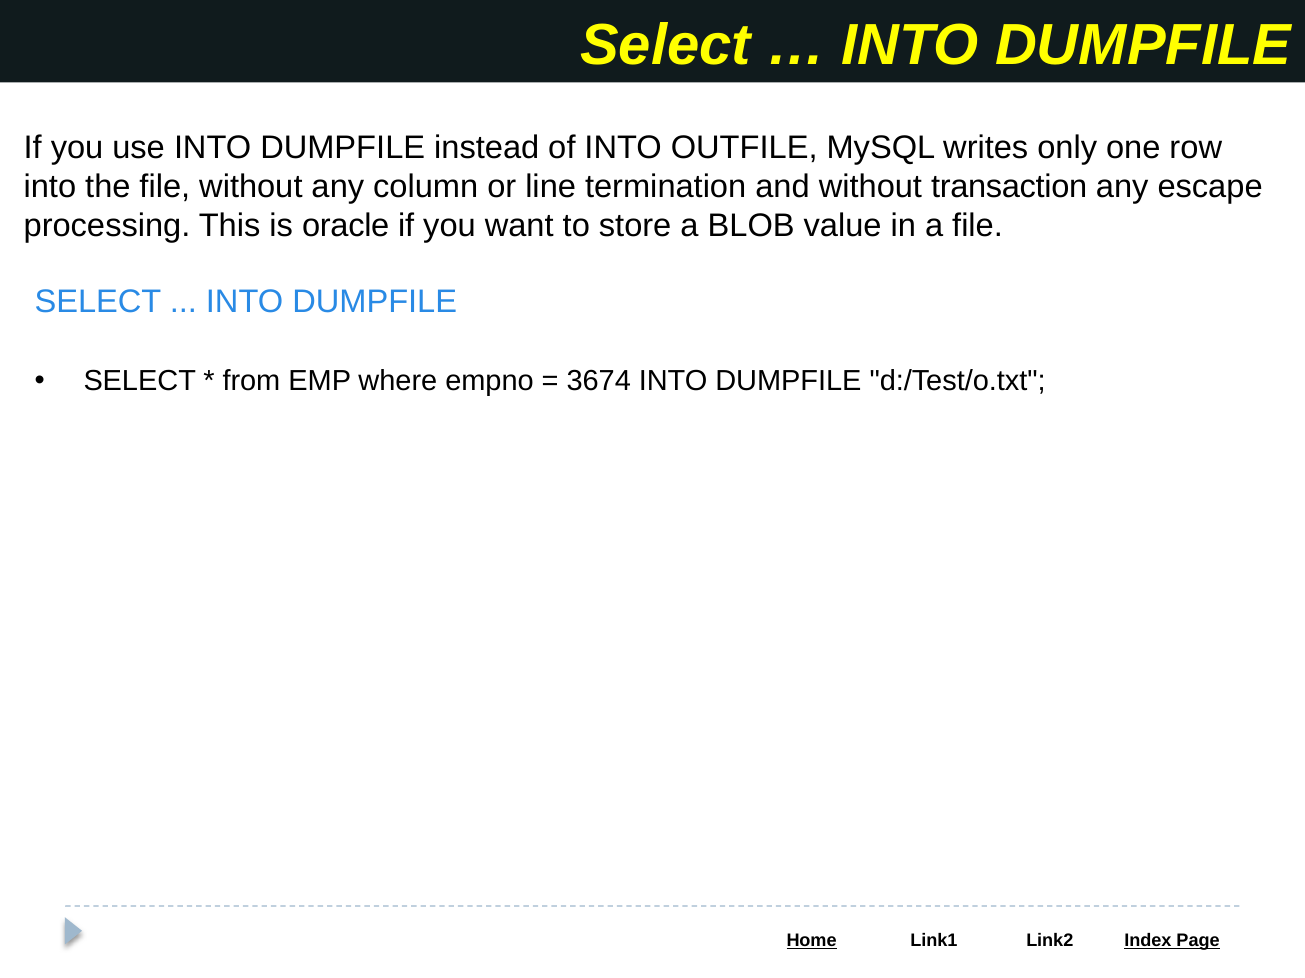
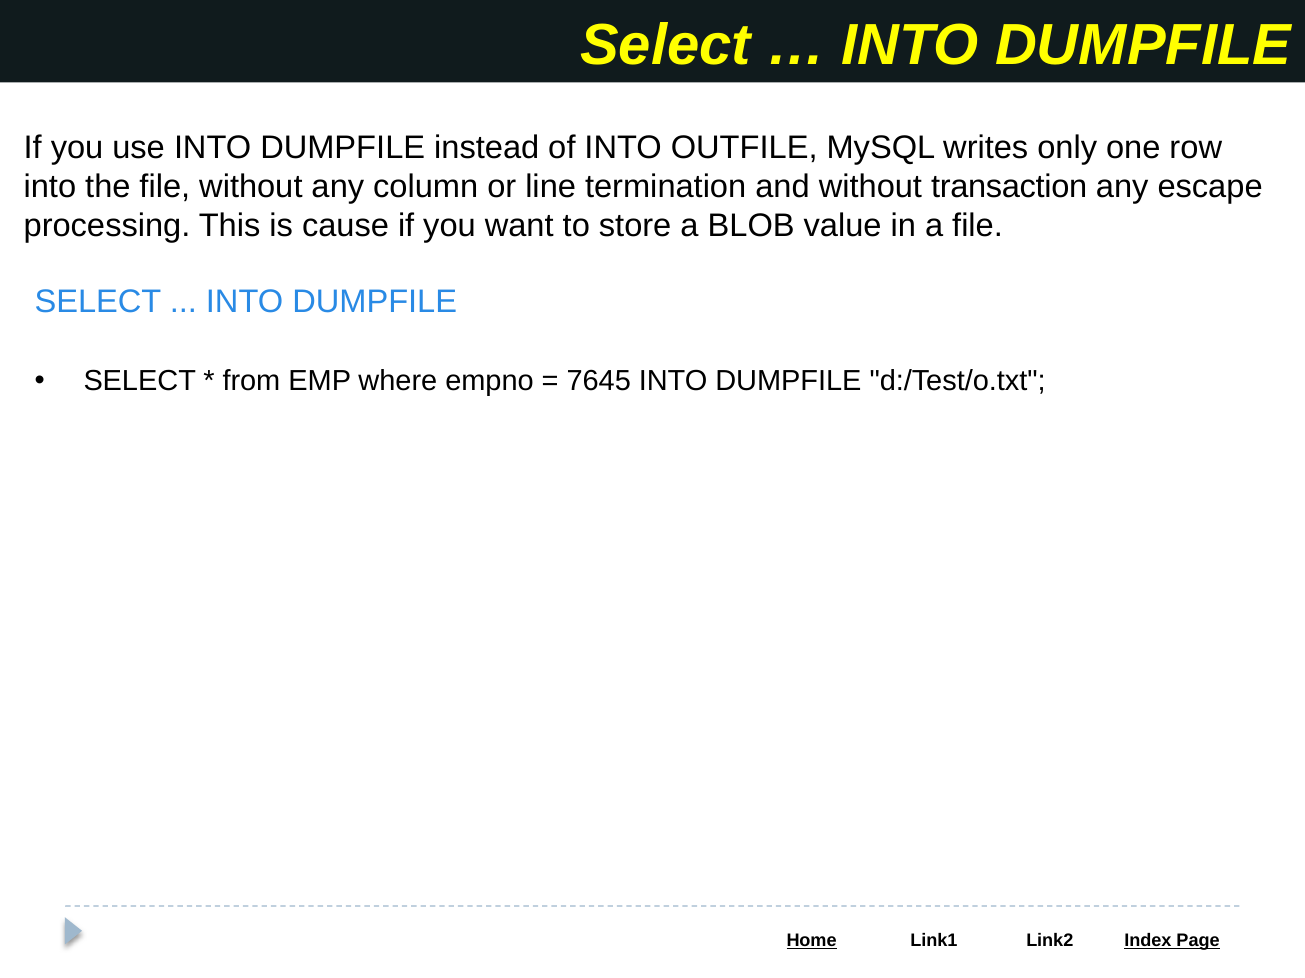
oracle: oracle -> cause
3674: 3674 -> 7645
